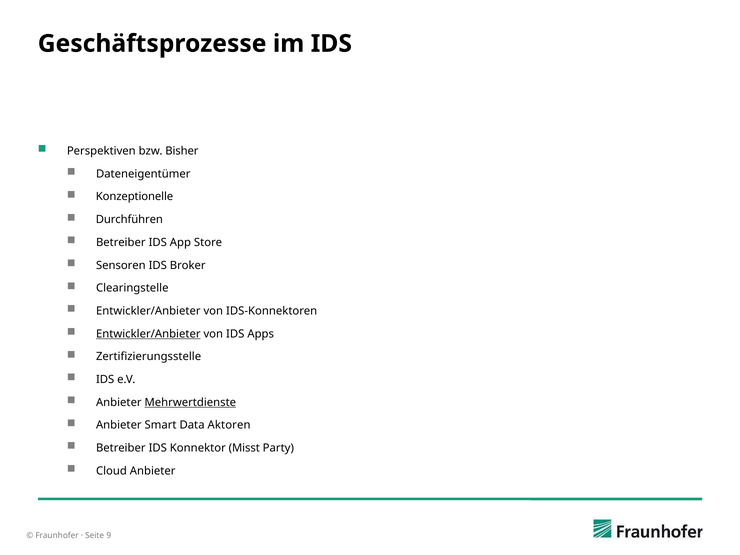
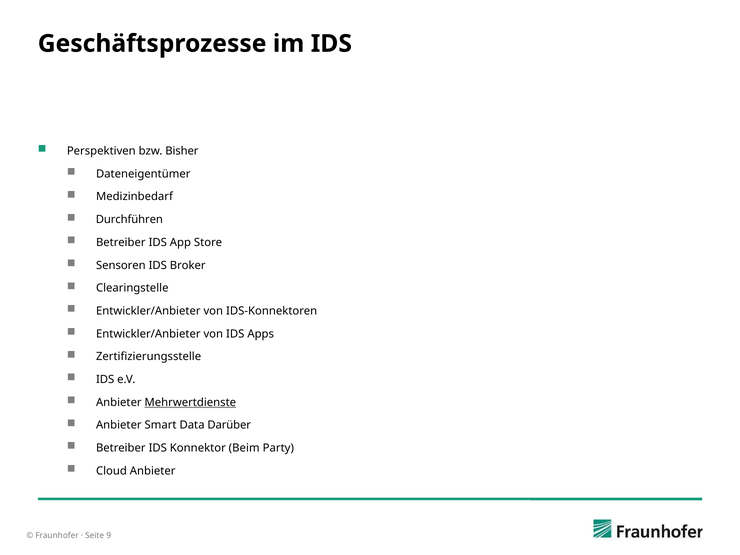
Konzeptionelle: Konzeptionelle -> Medizinbedarf
Entwickler/Anbieter at (148, 334) underline: present -> none
Aktoren: Aktoren -> Darüber
Misst: Misst -> Beim
